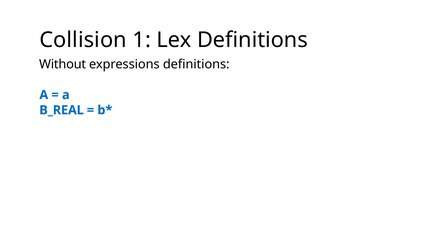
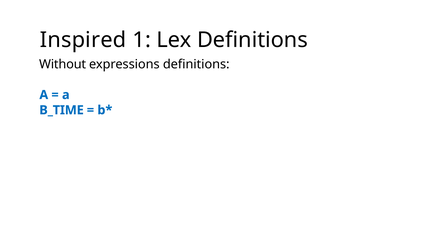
Collision: Collision -> Inspired
B_REAL: B_REAL -> B_TIME
